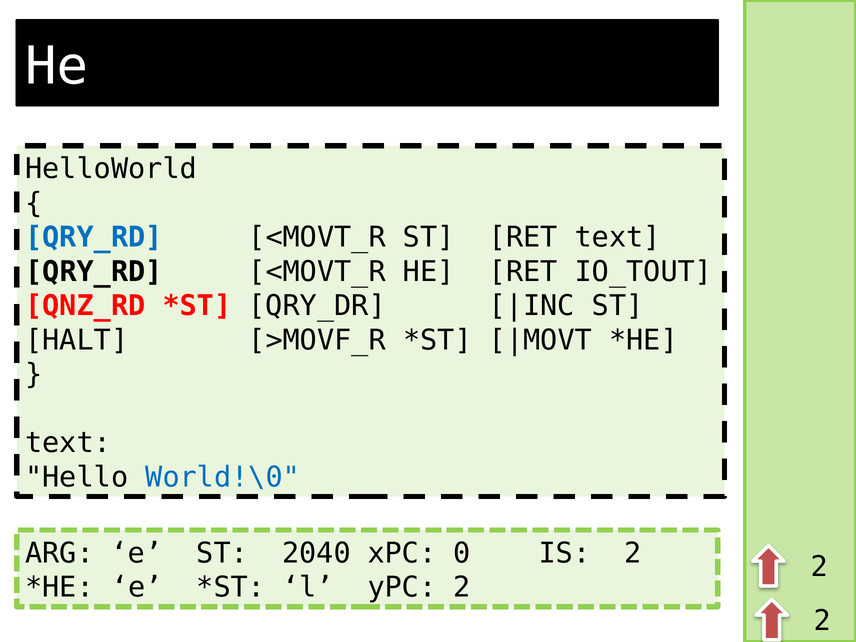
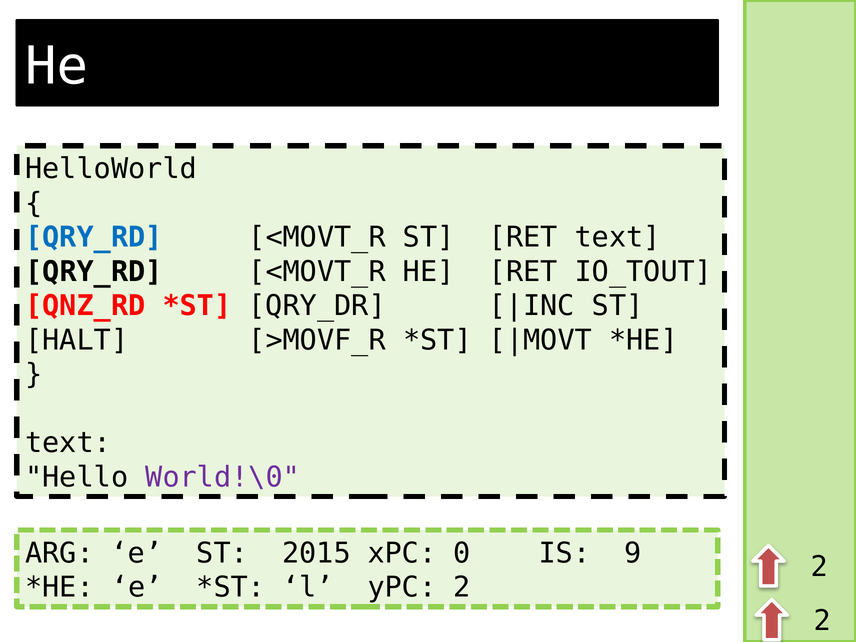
World!\0 colour: blue -> purple
2040: 2040 -> 2015
IS 2: 2 -> 9
